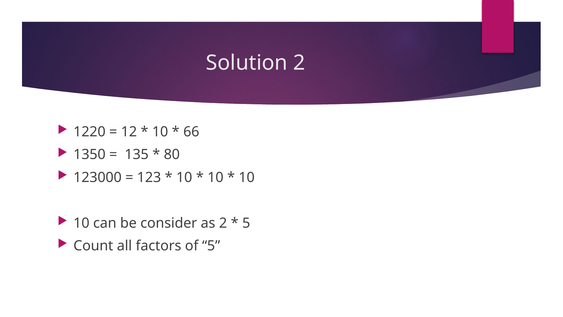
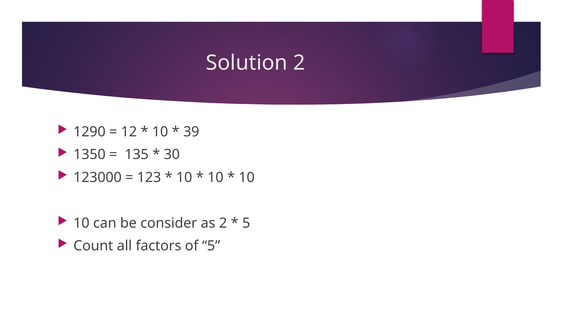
1220: 1220 -> 1290
66: 66 -> 39
80: 80 -> 30
